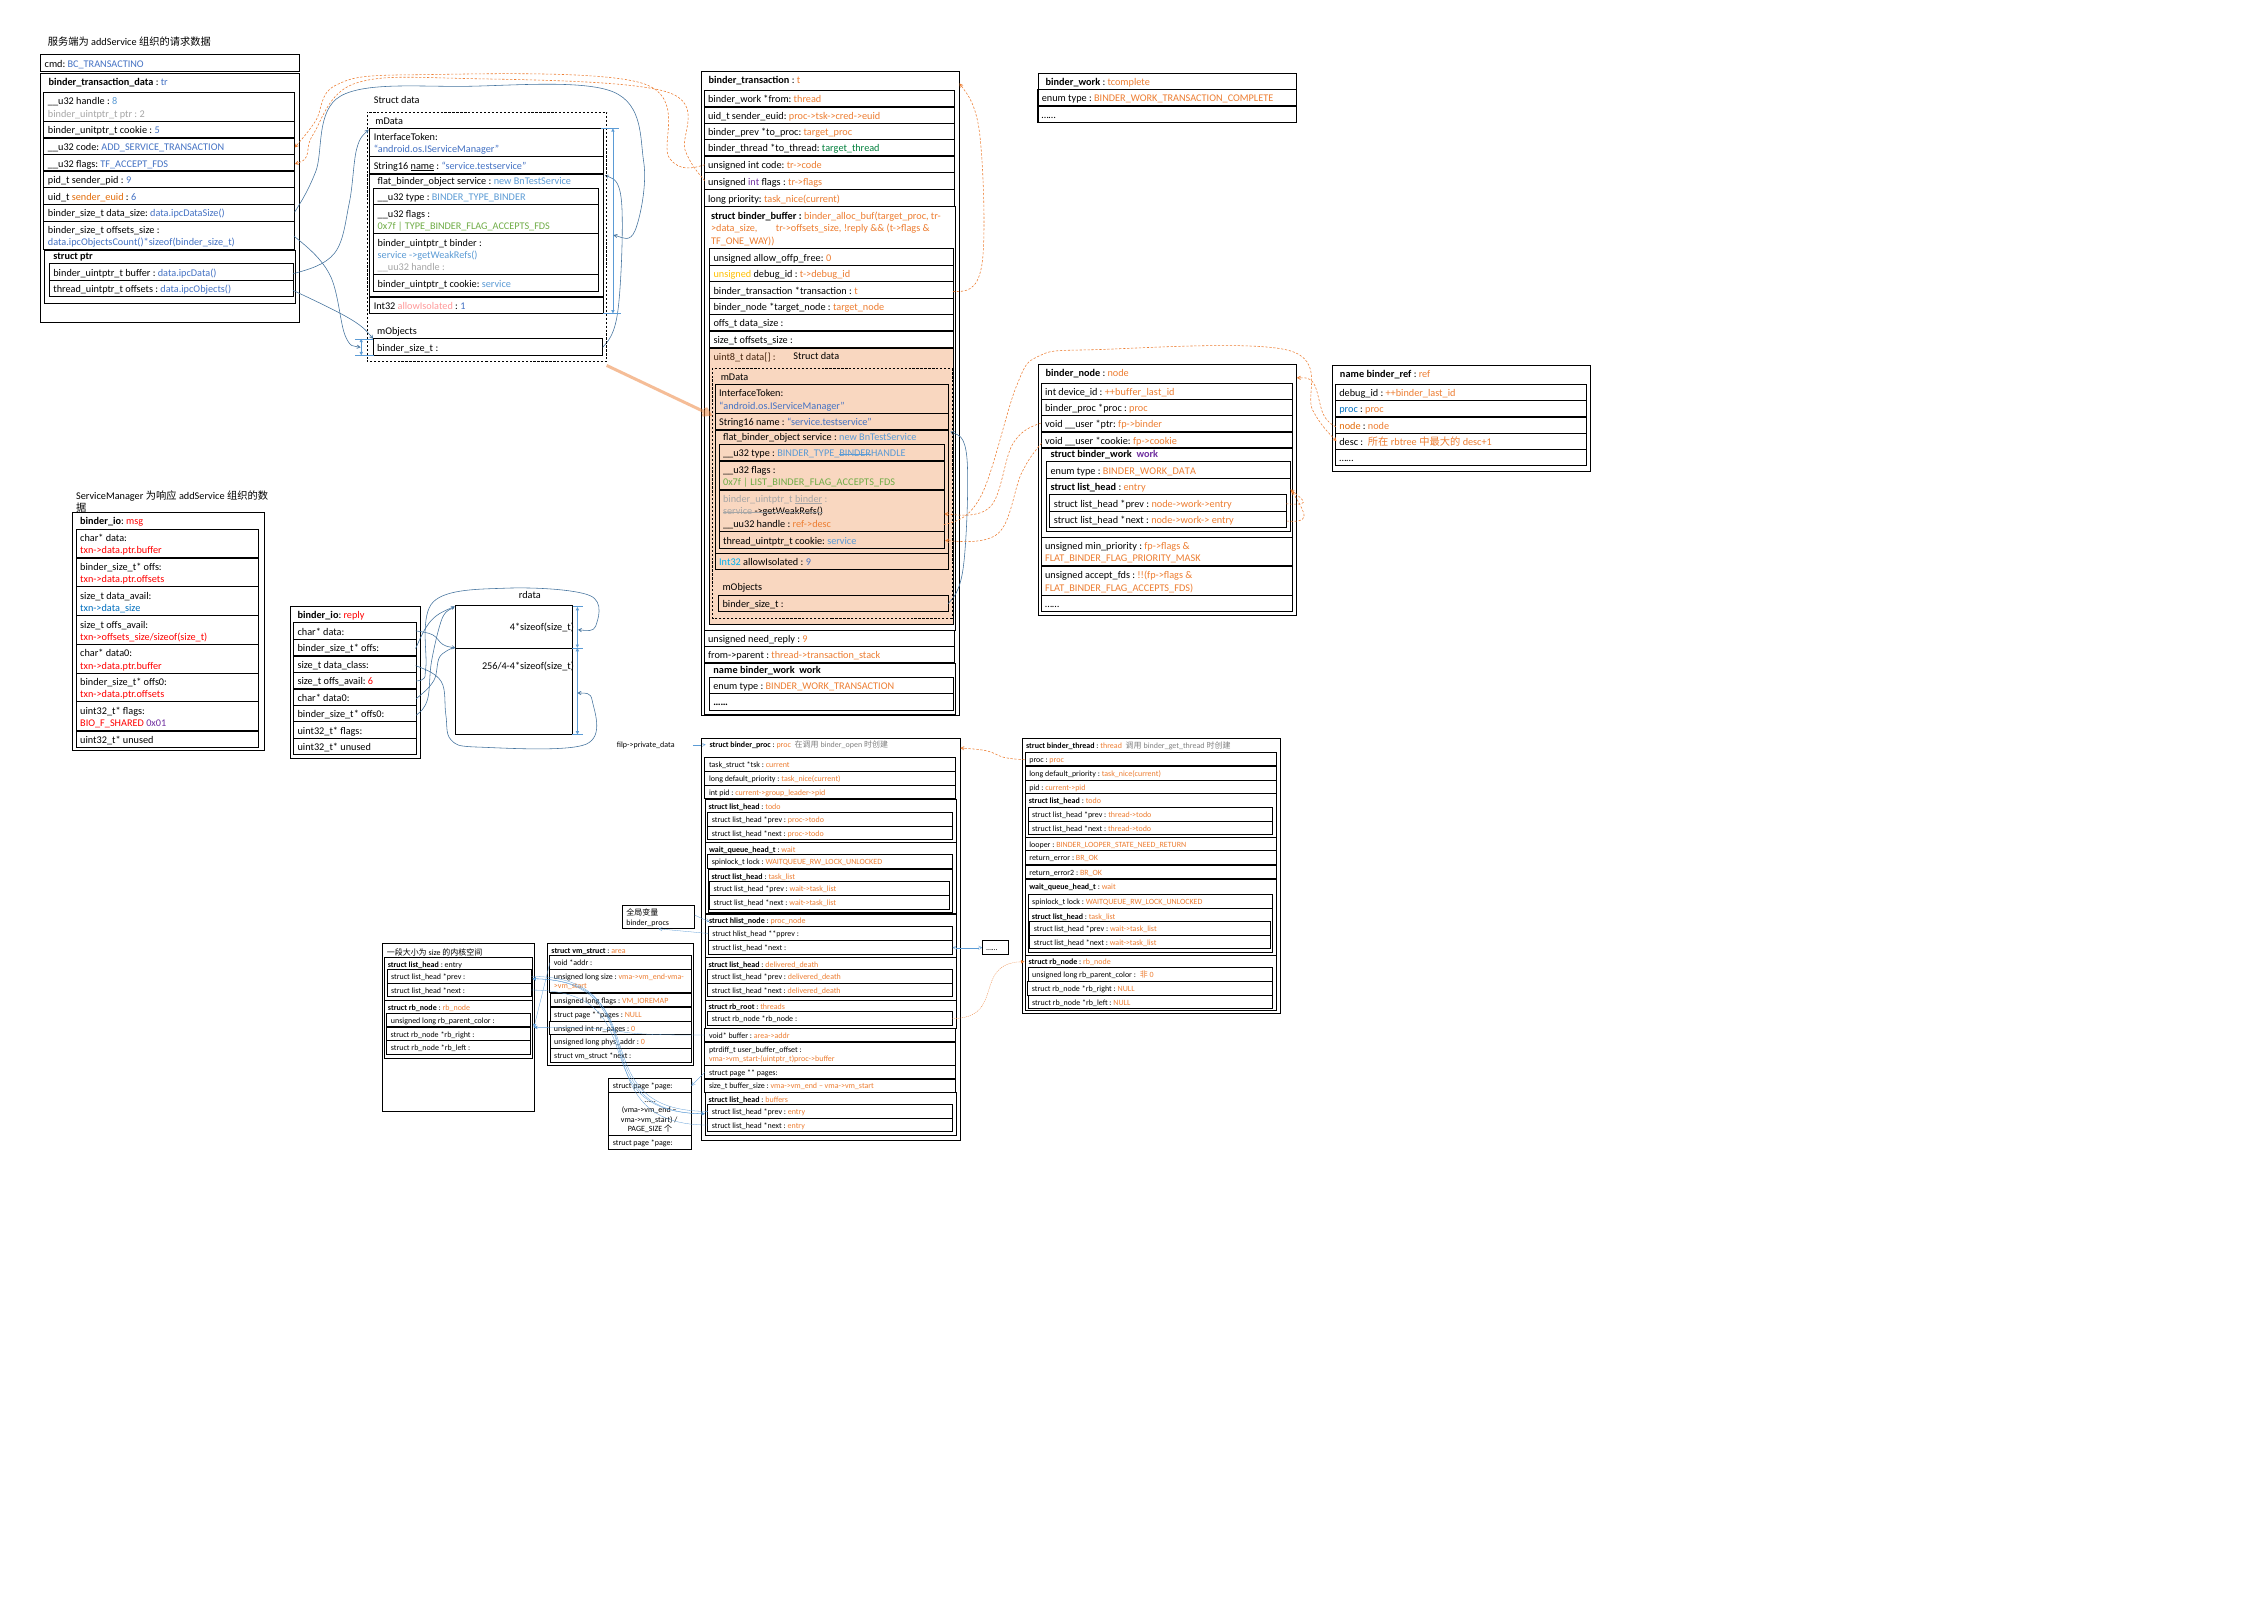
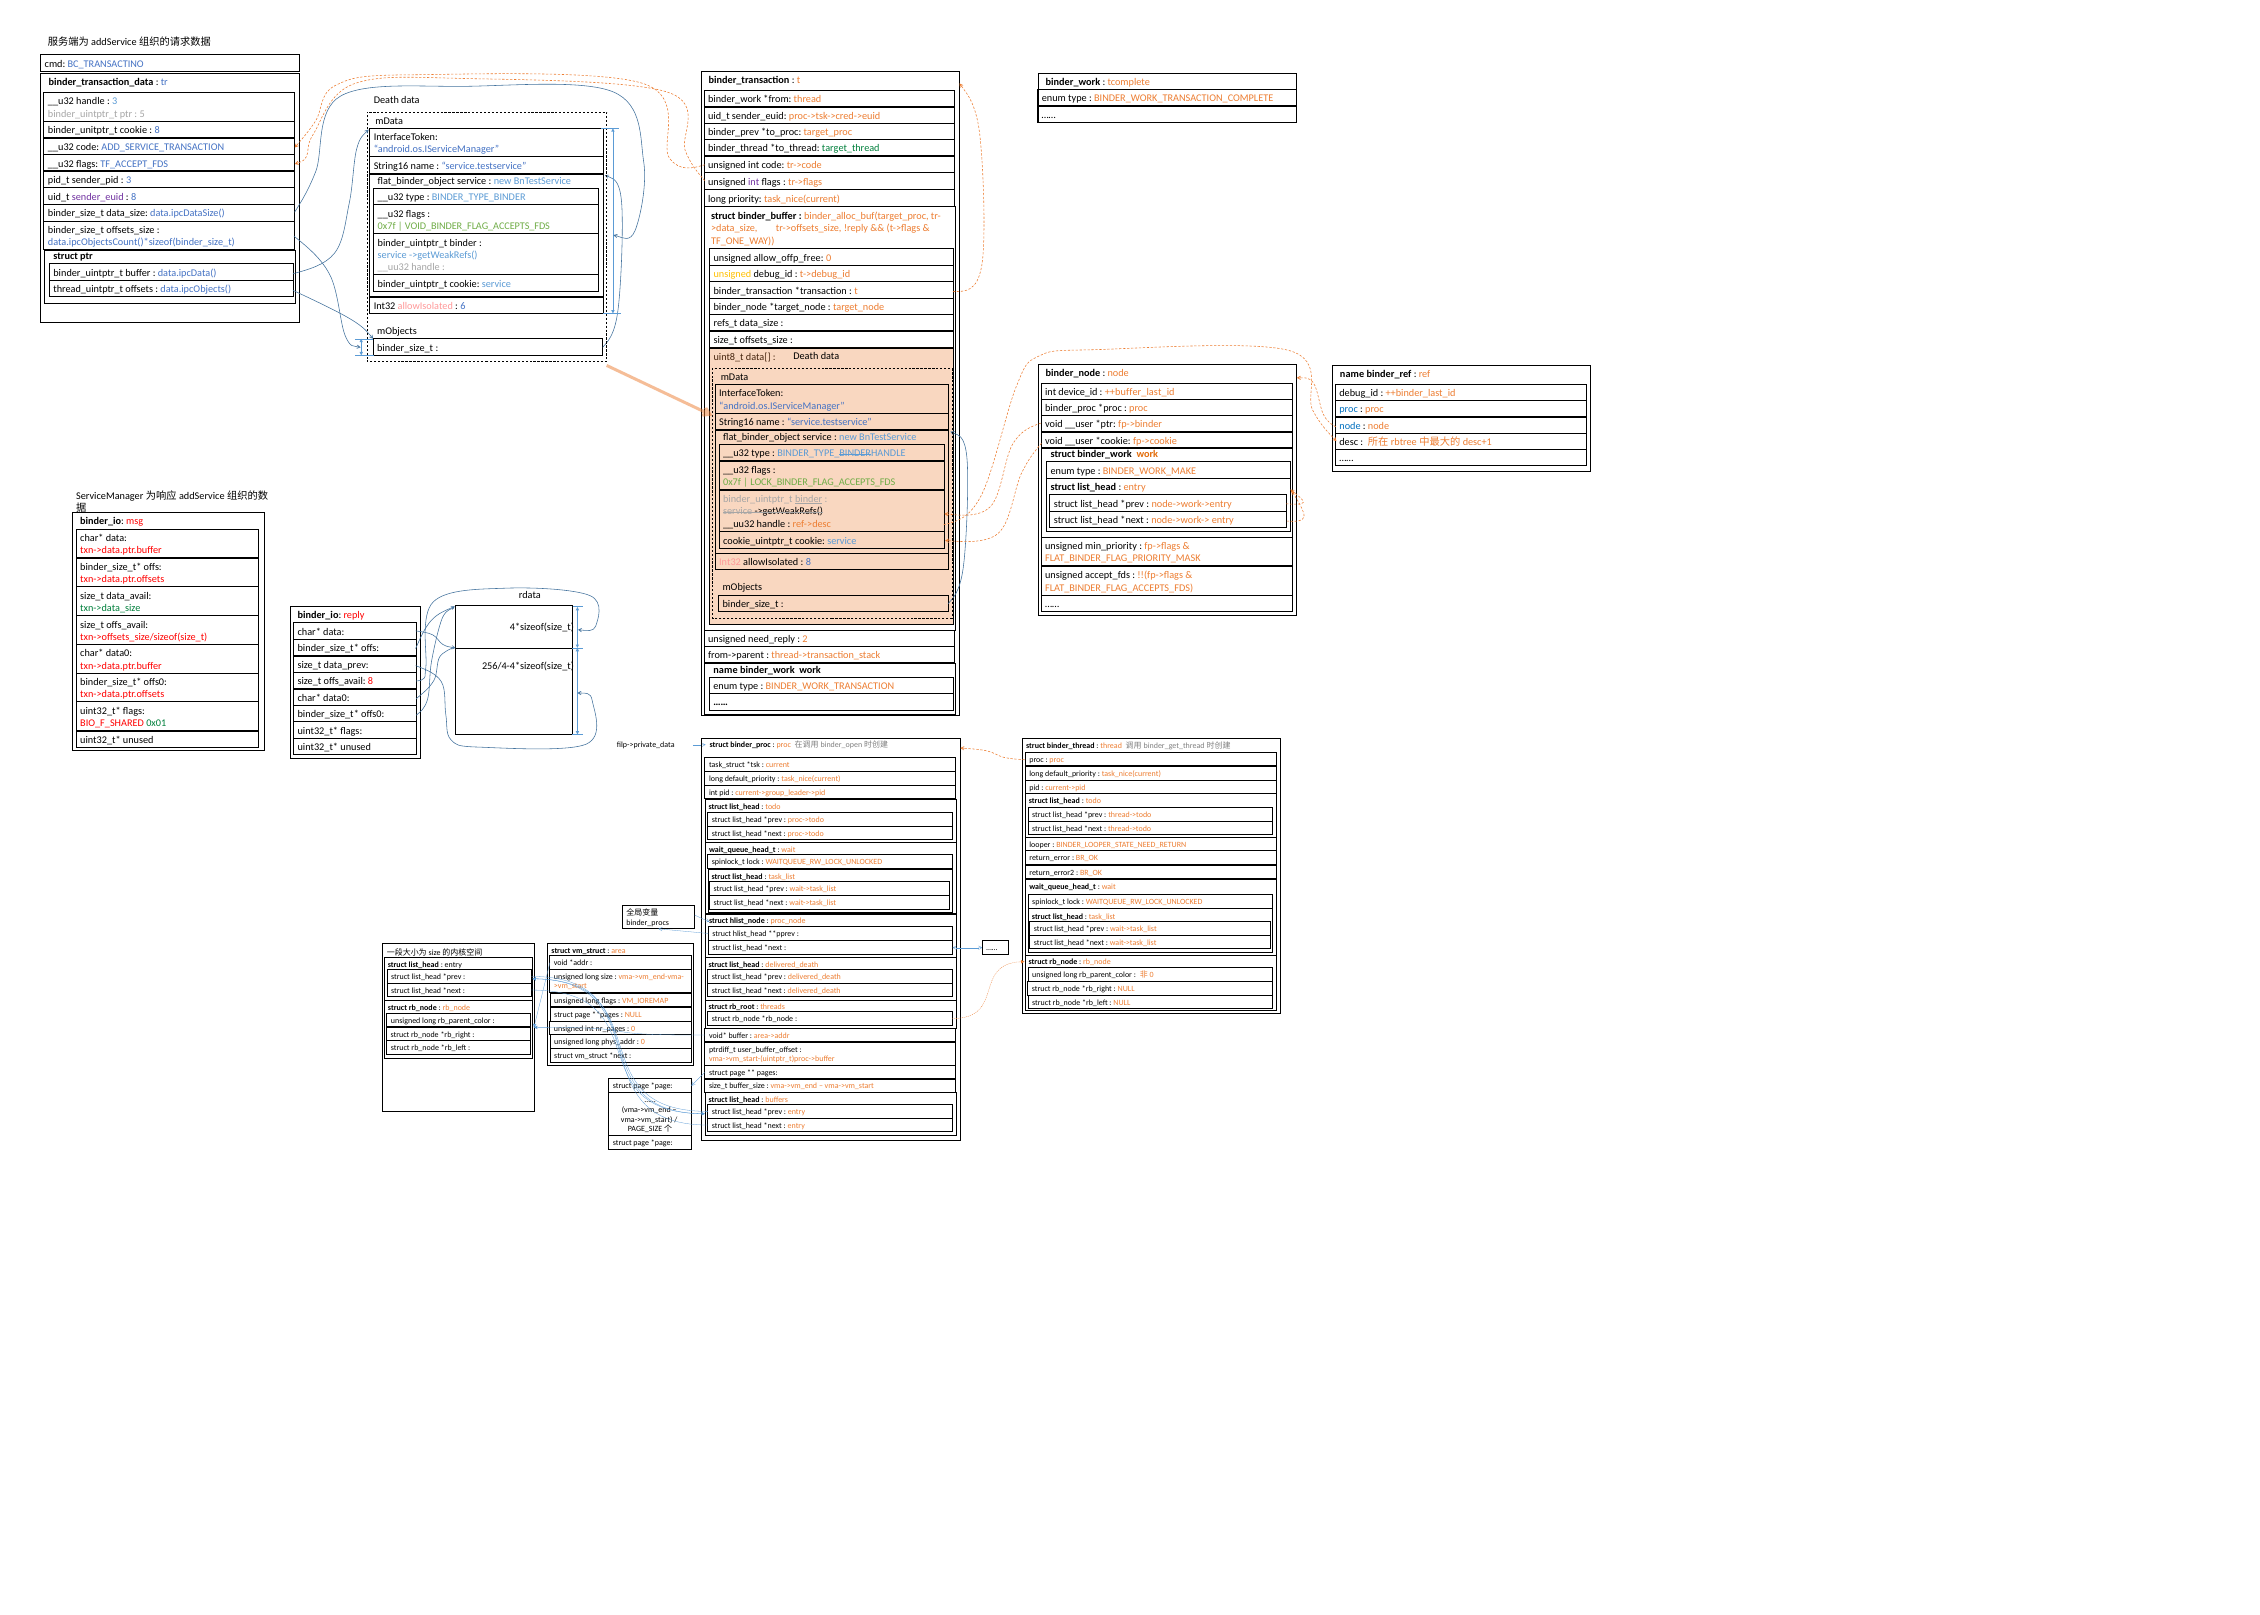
Struct at (386, 100): Struct -> Death
8 at (115, 101): 8 -> 3
2: 2 -> 5
5 at (157, 130): 5 -> 8
name at (422, 166) underline: present -> none
9 at (129, 180): 9 -> 3
sender_euid at (98, 197) colour: orange -> purple
6 at (134, 197): 6 -> 8
TYPE_BINDER_FLAG_ACCEPTS_FDS: TYPE_BINDER_FLAG_ACCEPTS_FDS -> VOID_BINDER_FLAG_ACCEPTS_FDS
1: 1 -> 6
offs_t: offs_t -> refs_t
Struct at (806, 356): Struct -> Death
node at (1350, 426) colour: orange -> blue
work at (1147, 454) colour: purple -> orange
BINDER_WORK_DATA: BINDER_WORK_DATA -> BINDER_WORK_MAKE
LIST_BINDER_FLAG_ACCEPTS_FDS: LIST_BINDER_FLAG_ACCEPTS_FDS -> LOCK_BINDER_FLAG_ACCEPTS_FDS
thread_uintptr_t at (758, 540): thread_uintptr_t -> cookie_uintptr_t
Int32 at (730, 562) colour: light blue -> pink
9 at (808, 562): 9 -> 8
txn->data_size colour: blue -> green
9 at (805, 639): 9 -> 2
data_class: data_class -> data_prev
offs_avail 6: 6 -> 8
0x01 colour: purple -> green
